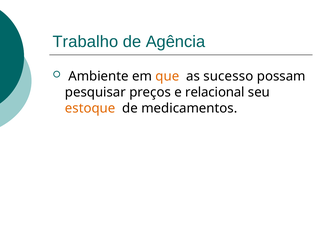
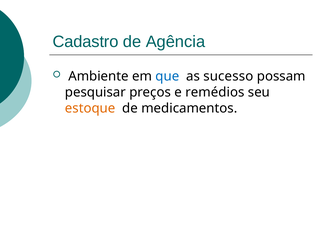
Trabalho: Trabalho -> Cadastro
que colour: orange -> blue
relacional: relacional -> remédios
